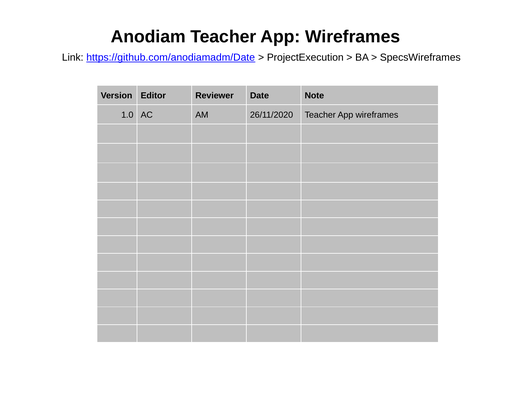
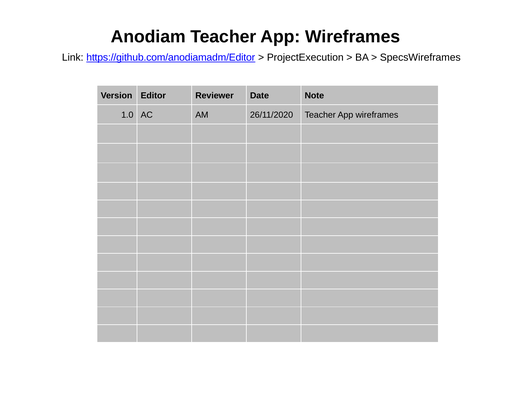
https://github.com/anodiamadm/Date: https://github.com/anodiamadm/Date -> https://github.com/anodiamadm/Editor
